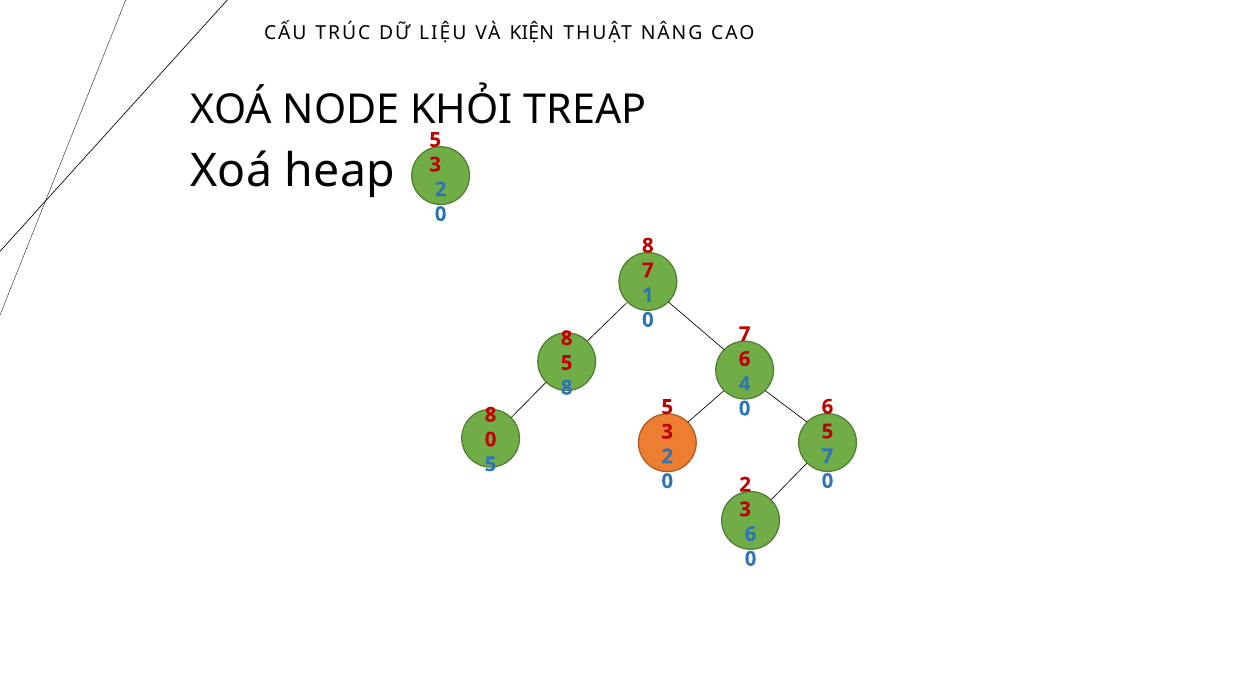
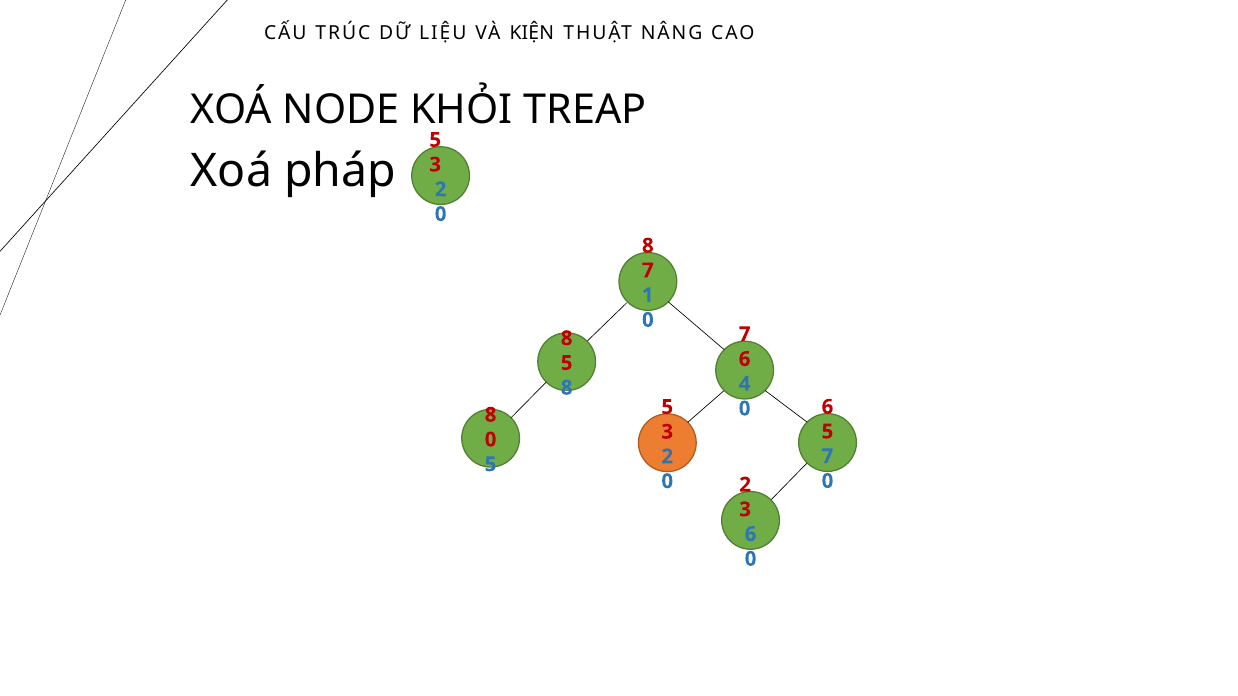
heap: heap -> pháp
